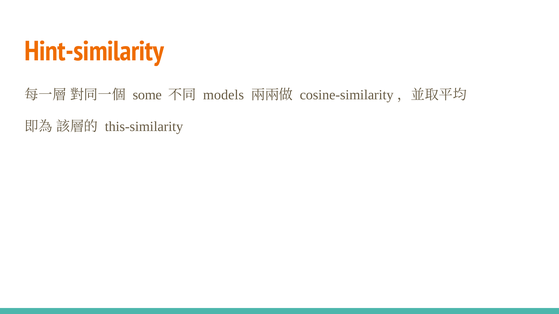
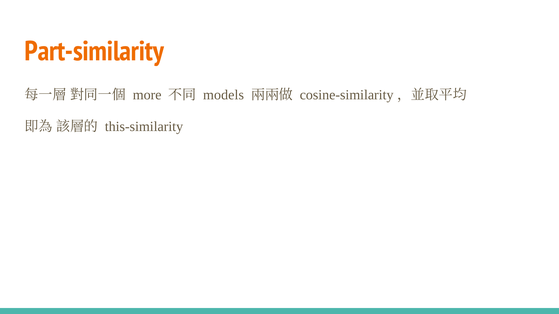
Hint-similarity: Hint-similarity -> Part-similarity
some: some -> more
